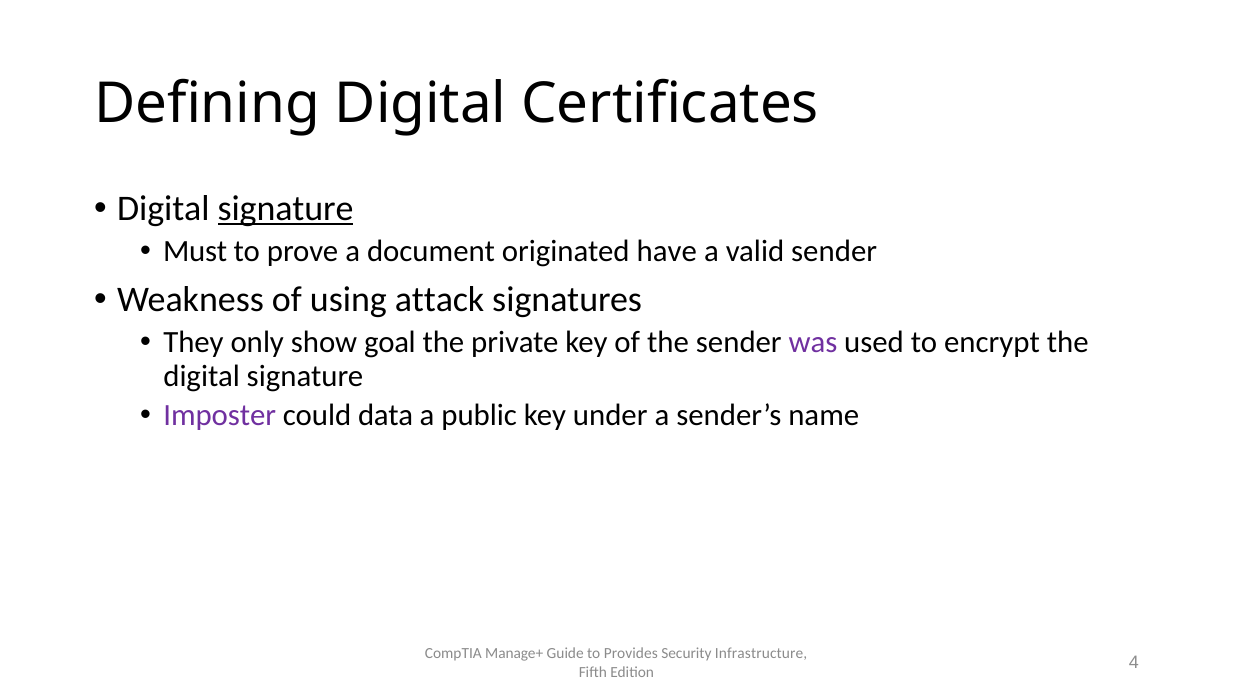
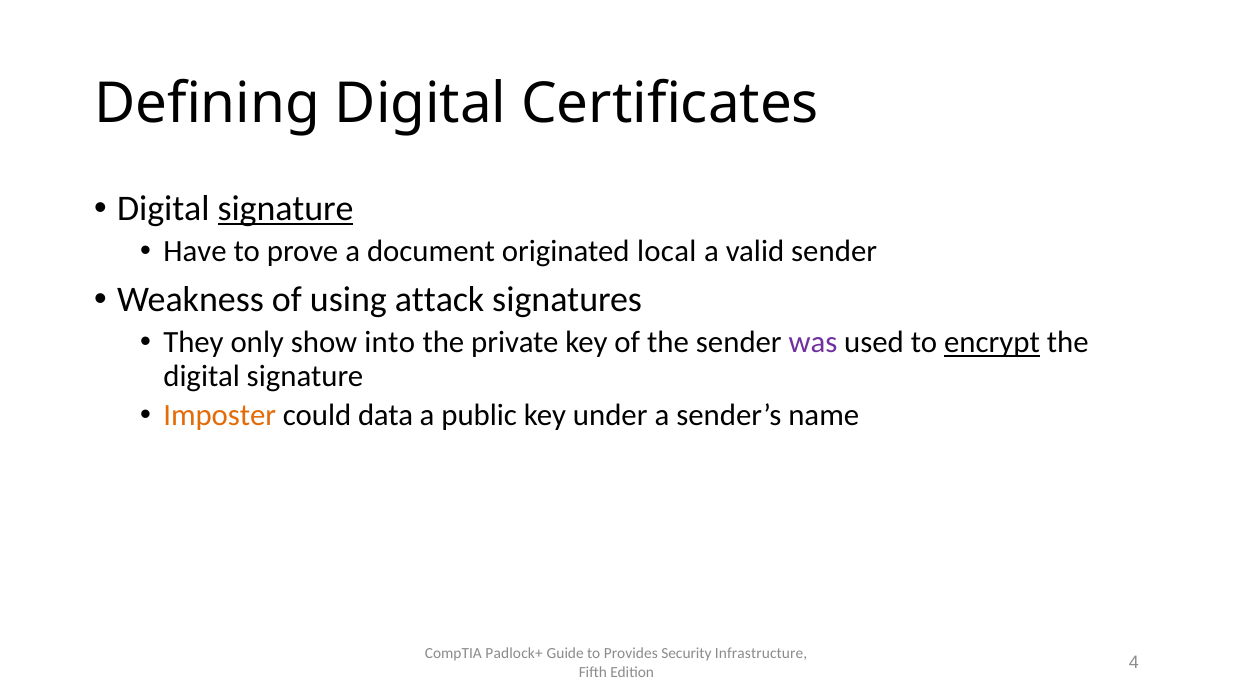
Must: Must -> Have
have: have -> local
goal: goal -> into
encrypt underline: none -> present
Imposter colour: purple -> orange
Manage+: Manage+ -> Padlock+
